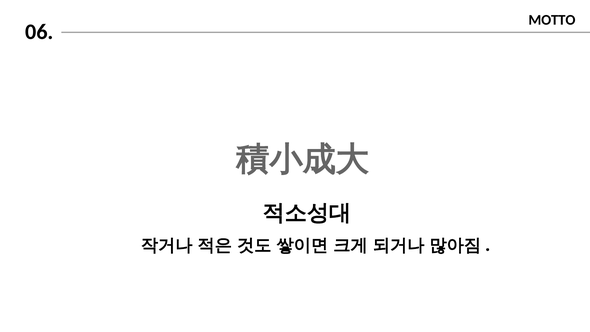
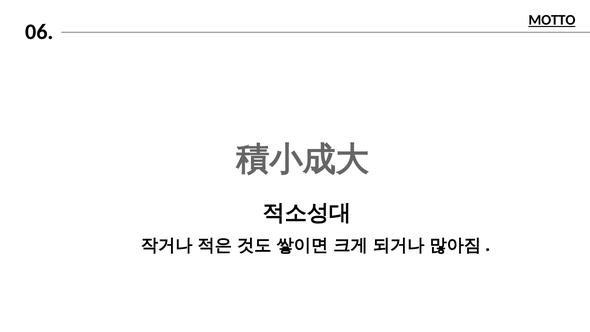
MOTTO underline: none -> present
